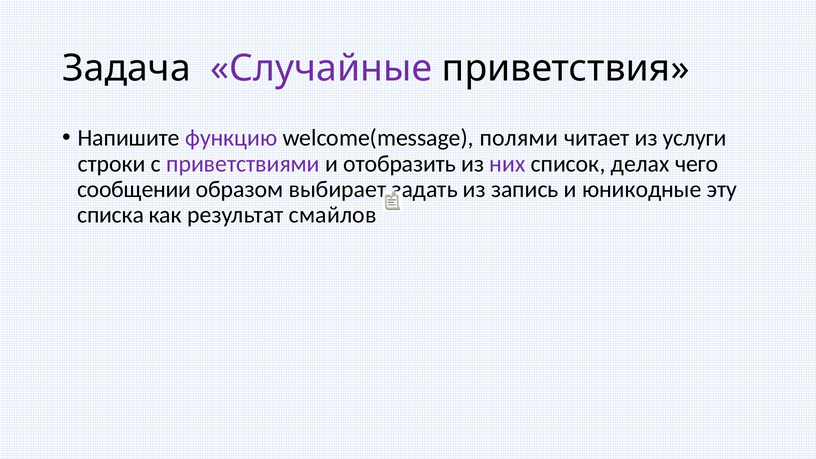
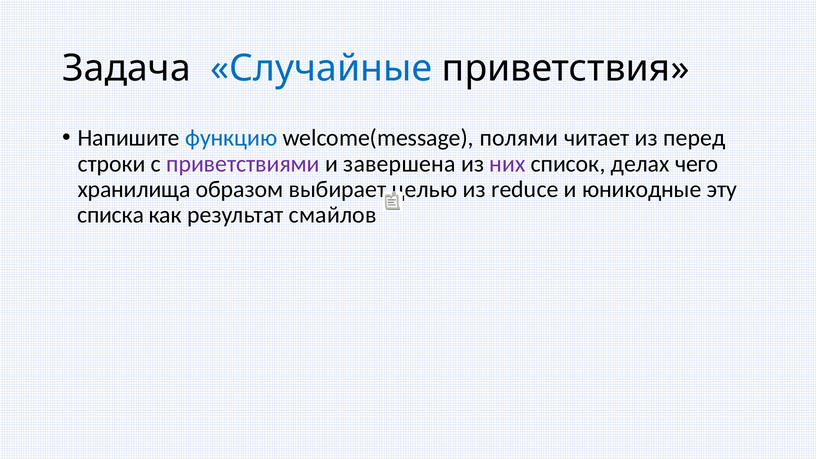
Случайные colour: purple -> blue
функцию colour: purple -> blue
услуги: услуги -> перед
отобразить: отобразить -> завершена
сообщении: сообщении -> хранилища
задать: задать -> целью
запись: запись -> reduce
